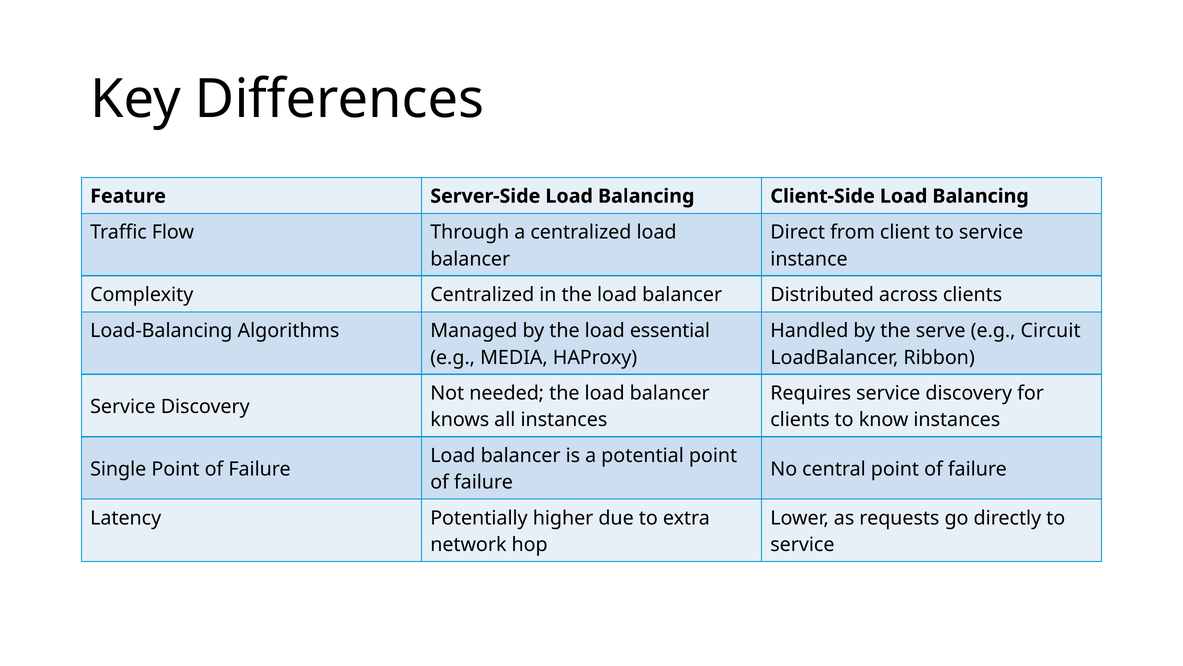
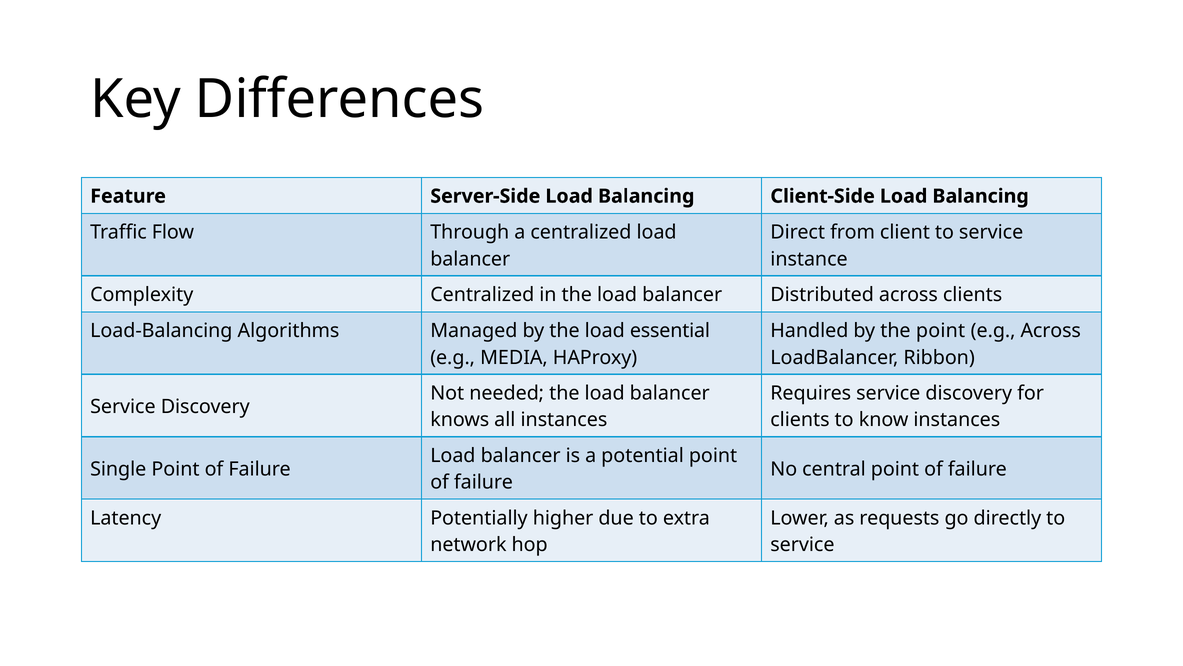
the serve: serve -> point
e.g Circuit: Circuit -> Across
